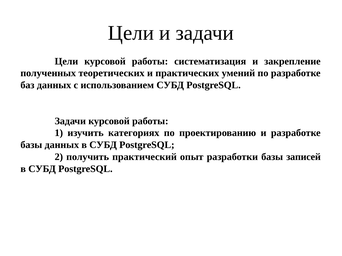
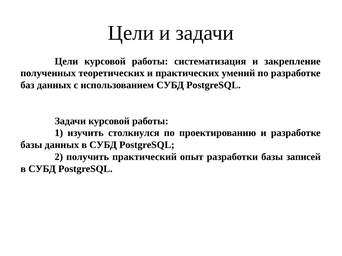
категориях: категориях -> столкнулся
